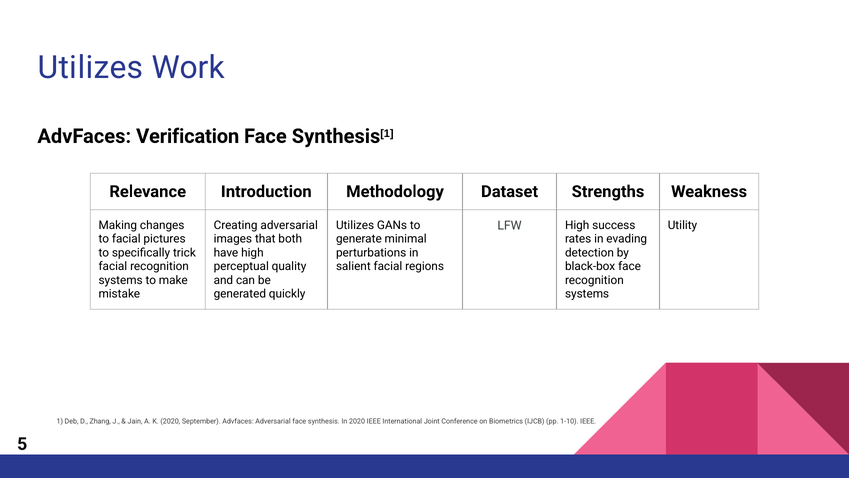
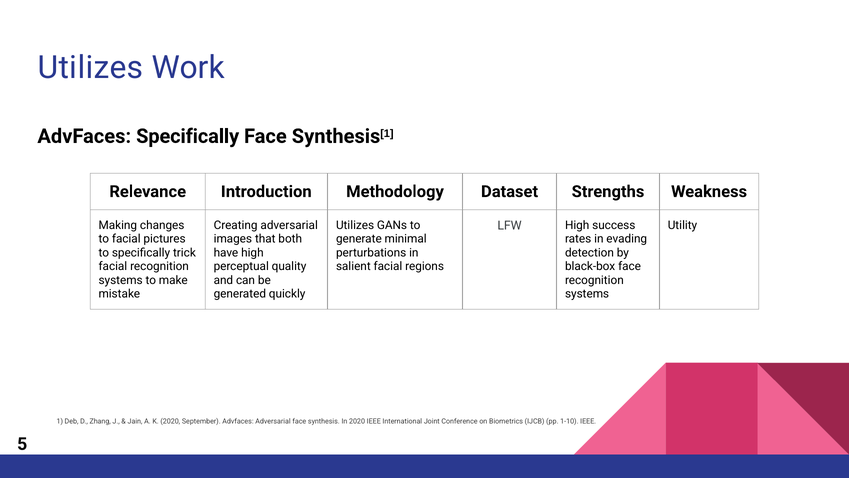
AdvFaces Verification: Verification -> Specifically
